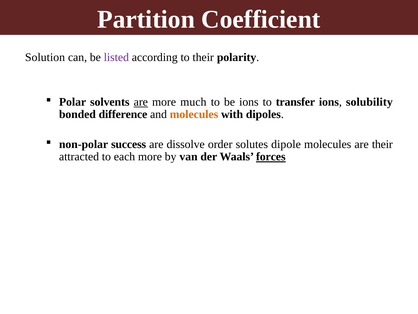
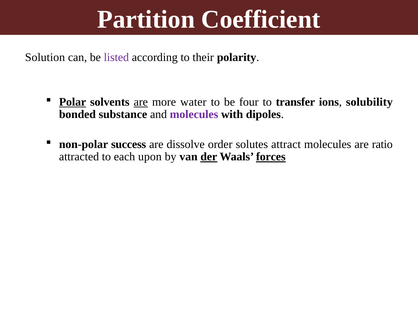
Polar underline: none -> present
much: much -> water
be ions: ions -> four
difference: difference -> substance
molecules at (194, 114) colour: orange -> purple
dipole: dipole -> attract
are their: their -> ratio
each more: more -> upon
der underline: none -> present
